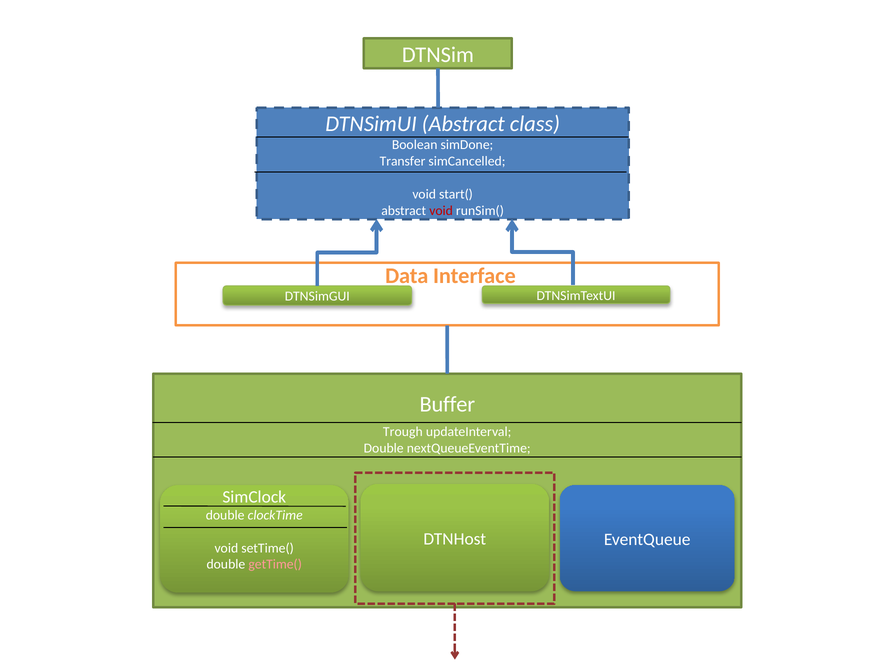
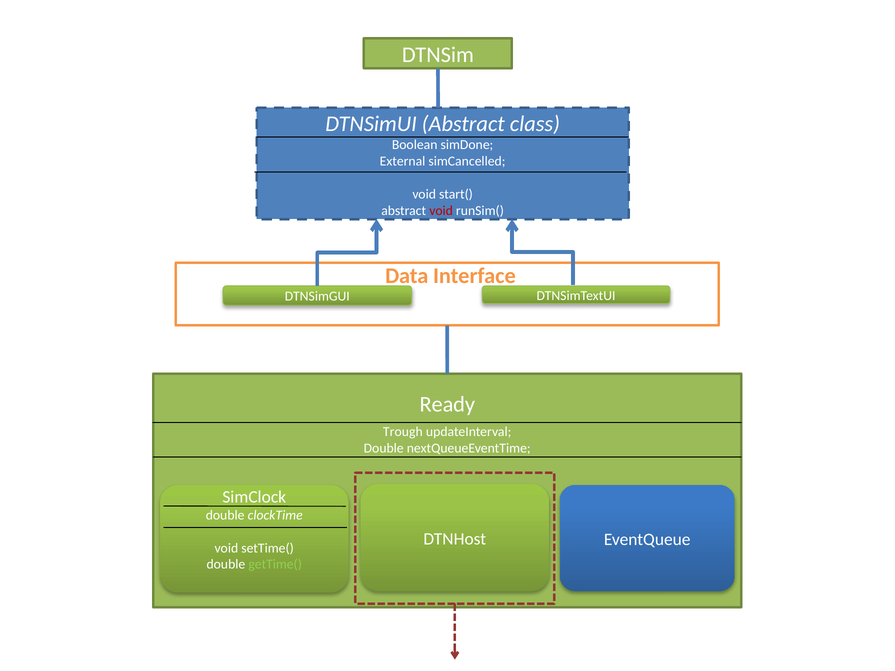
Transfer: Transfer -> External
Buffer: Buffer -> Ready
getTime( colour: pink -> light green
